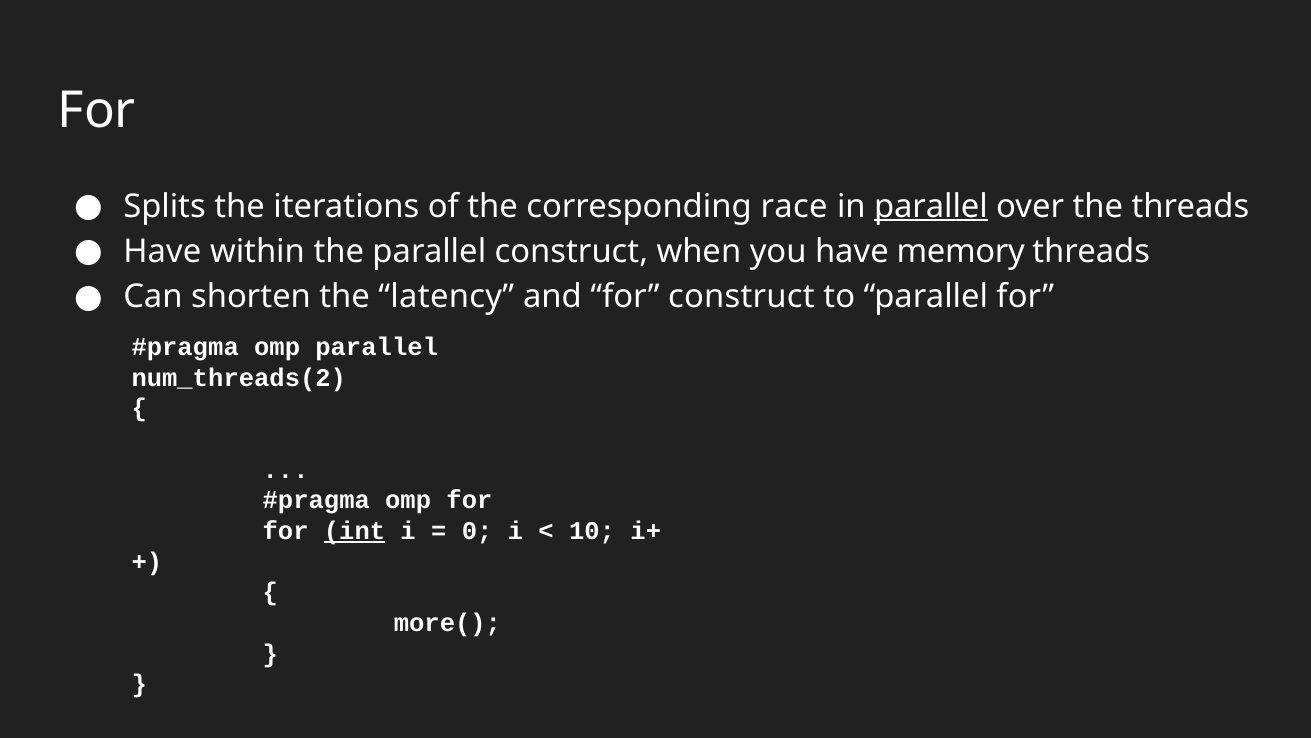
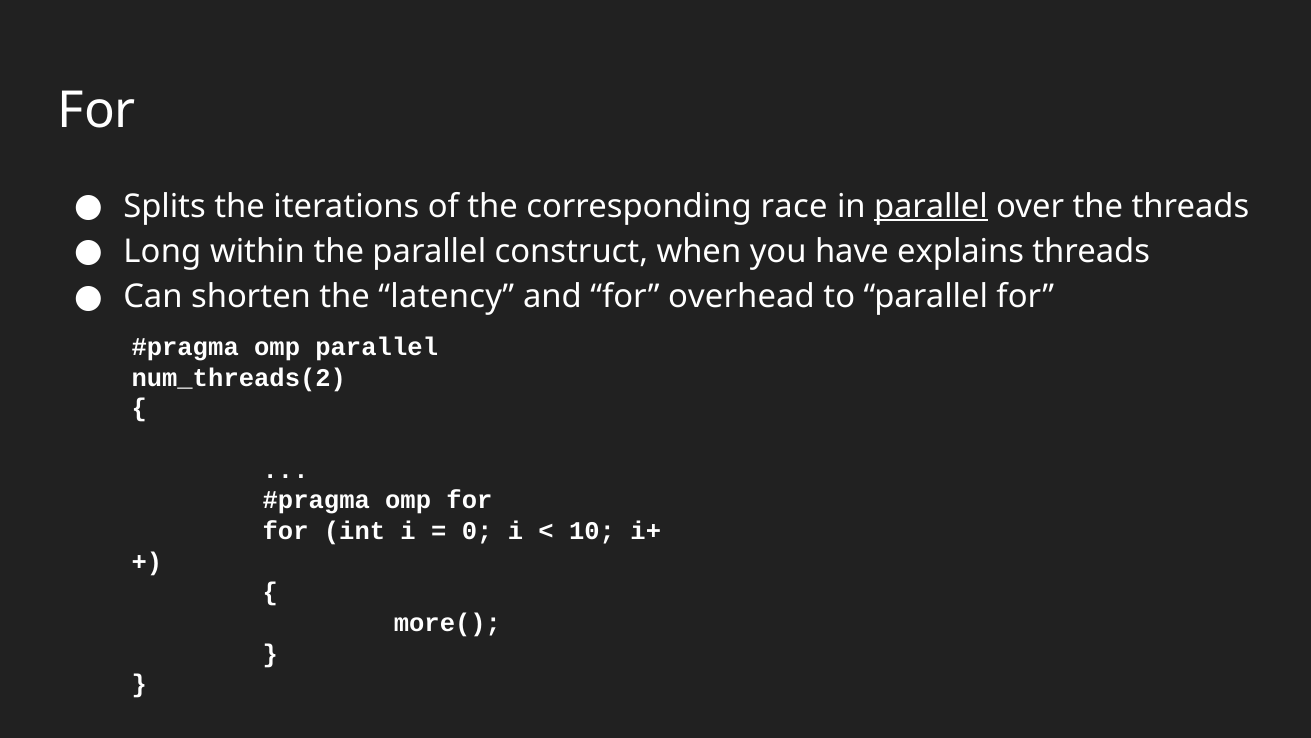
Have at (162, 251): Have -> Long
memory: memory -> explains
for construct: construct -> overhead
int underline: present -> none
